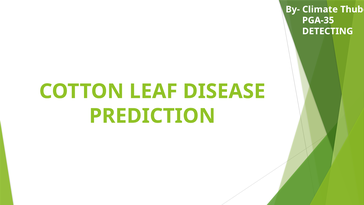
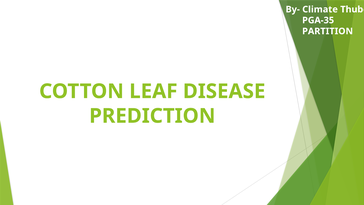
DETECTING: DETECTING -> PARTITION
